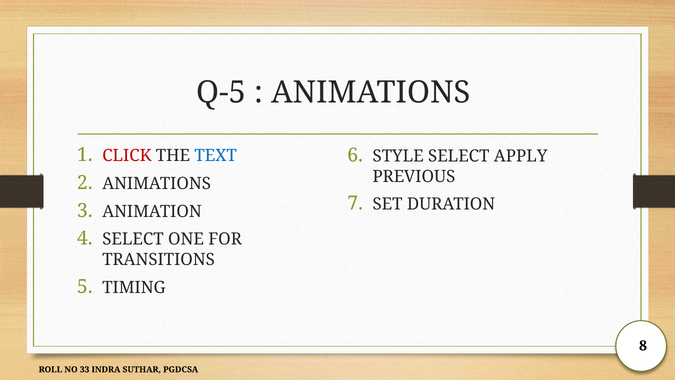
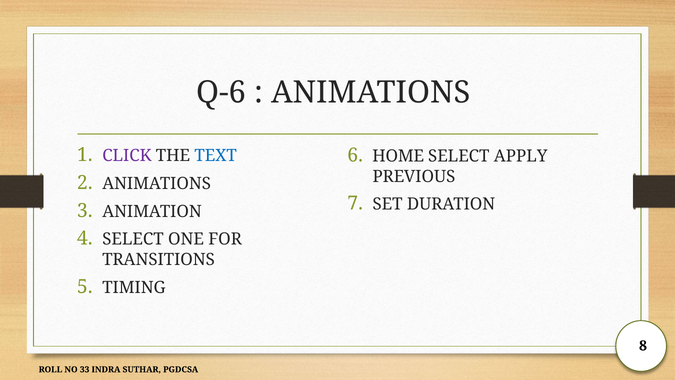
Q-5: Q-5 -> Q-6
CLICK colour: red -> purple
STYLE: STYLE -> HOME
